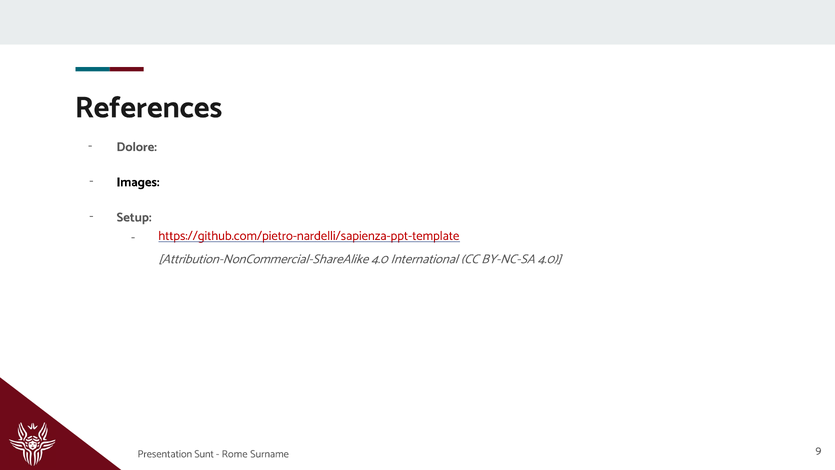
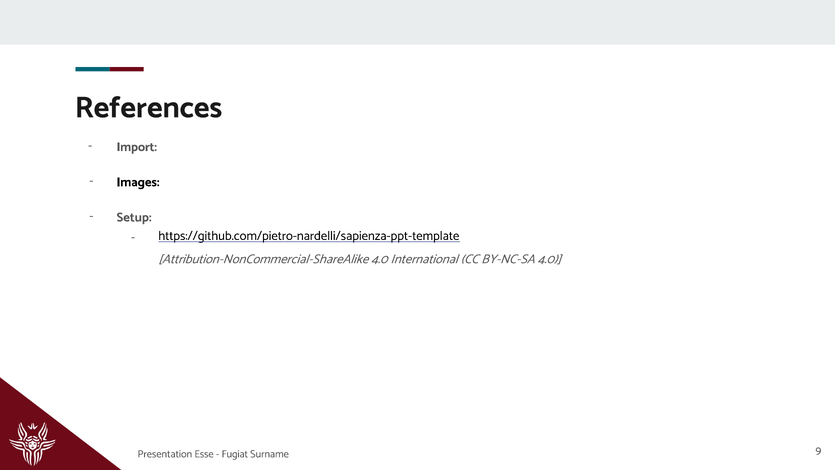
Dolore: Dolore -> Import
https://github.com/pietro-nardelli/sapienza-ppt-template colour: red -> black
Sunt: Sunt -> Esse
Rome: Rome -> Fugiat
